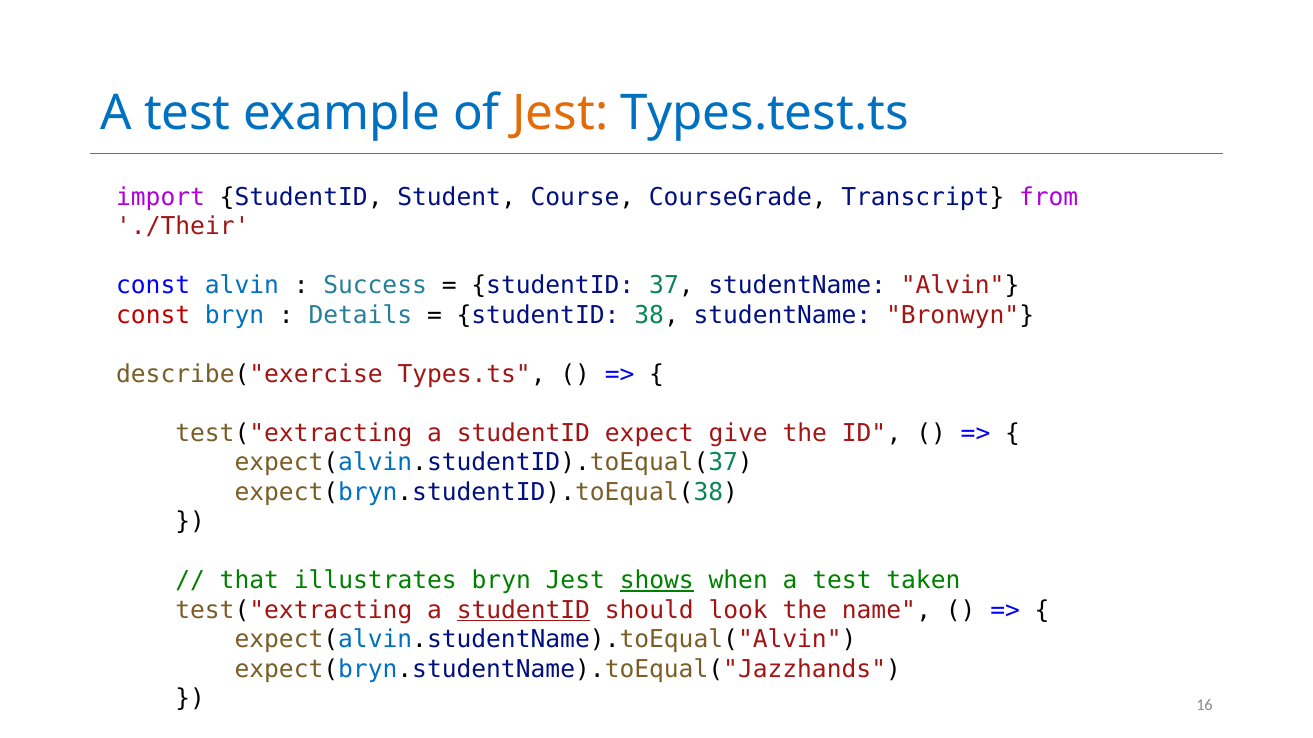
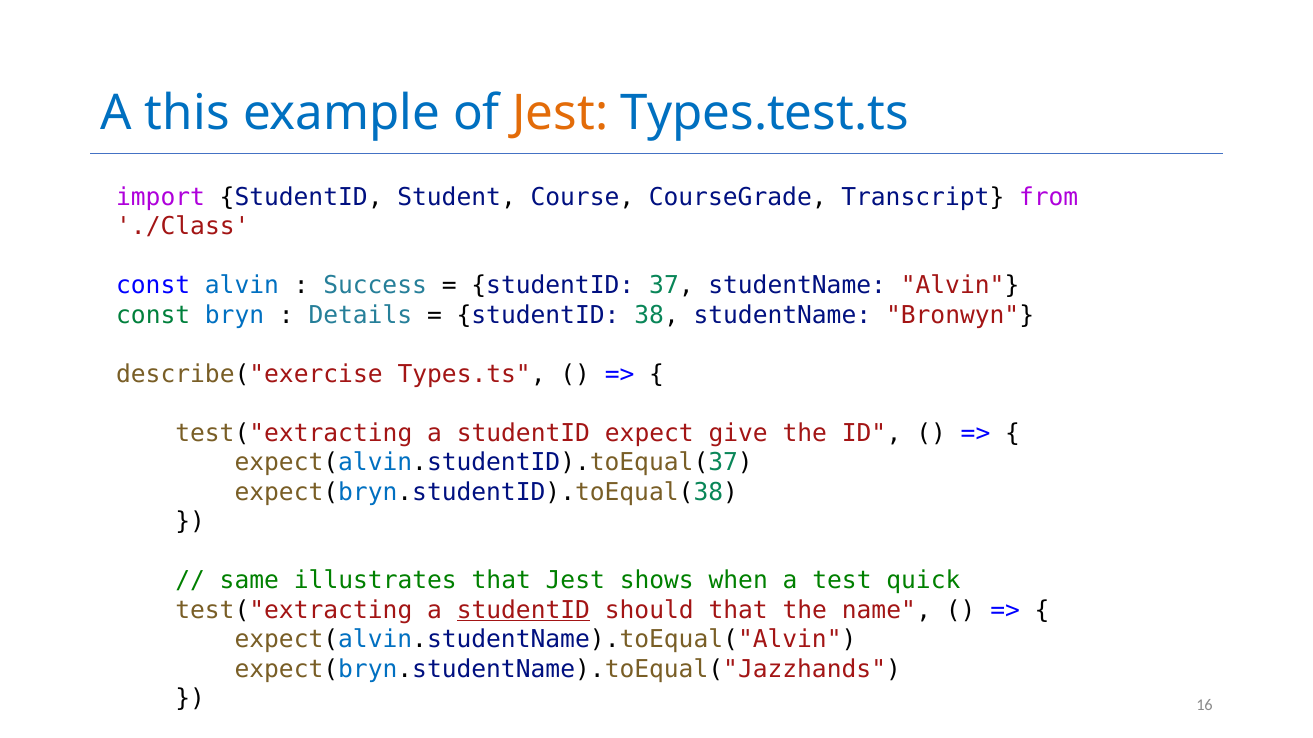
test at (187, 113): test -> this
./Their: ./Their -> ./Class
const at (153, 315) colour: red -> green
that: that -> same
illustrates bryn: bryn -> that
shows underline: present -> none
taken: taken -> quick
should look: look -> that
